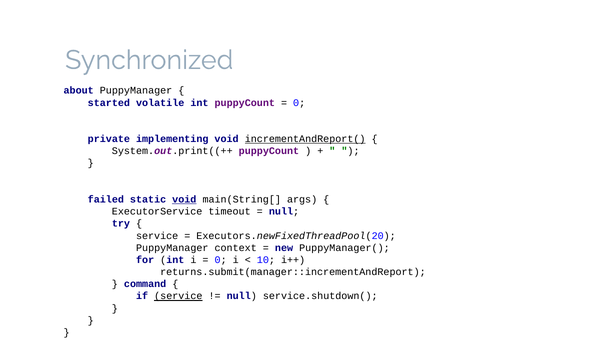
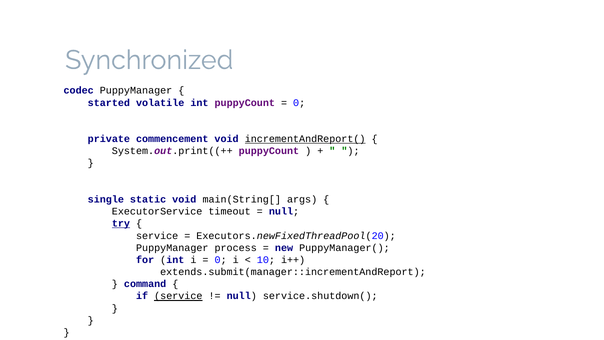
about: about -> codec
implementing: implementing -> commencement
failed: failed -> single
void at (184, 199) underline: present -> none
try underline: none -> present
context: context -> process
returns.submit(manager::incrementAndReport: returns.submit(manager::incrementAndReport -> extends.submit(manager::incrementAndReport
